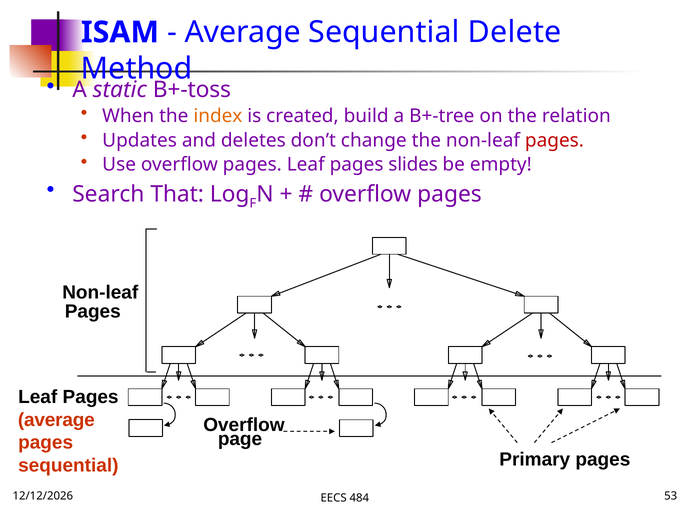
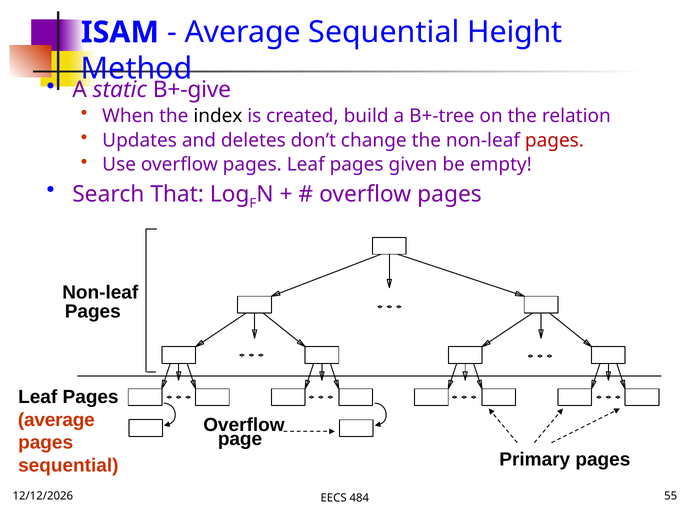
Delete: Delete -> Height
B+-toss: B+-toss -> B+-give
index colour: orange -> black
slides: slides -> given
53: 53 -> 55
